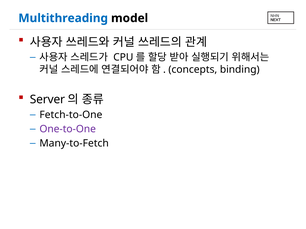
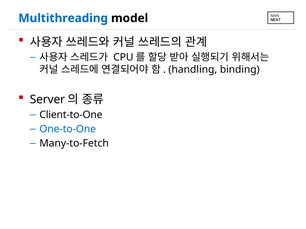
concepts: concepts -> handling
Fetch-to-One: Fetch-to-One -> Client-to-One
One-to-One colour: purple -> blue
